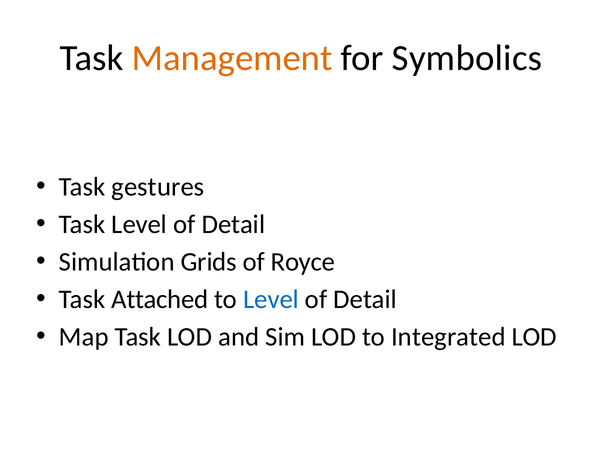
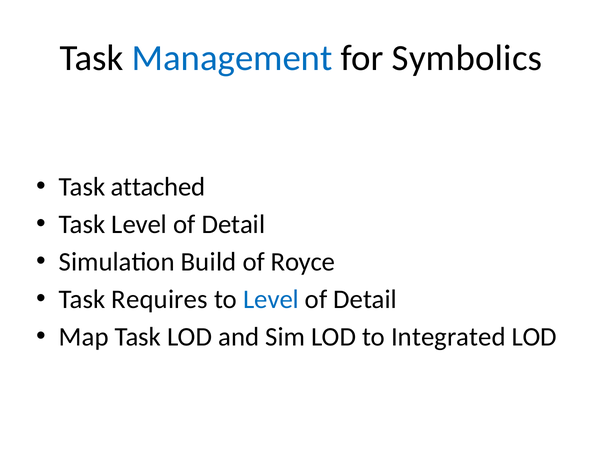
Management colour: orange -> blue
gestures: gestures -> attached
Grids: Grids -> Build
Attached: Attached -> Requires
